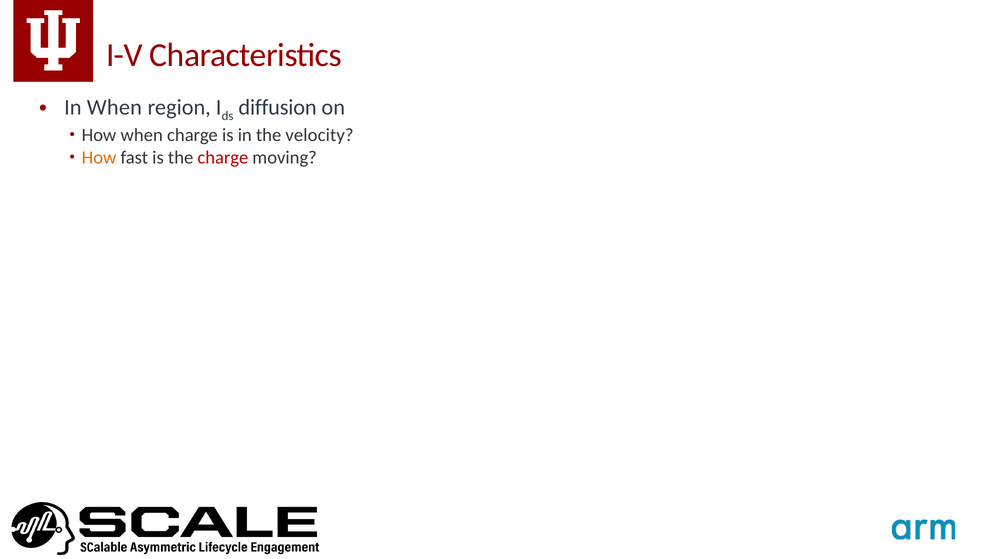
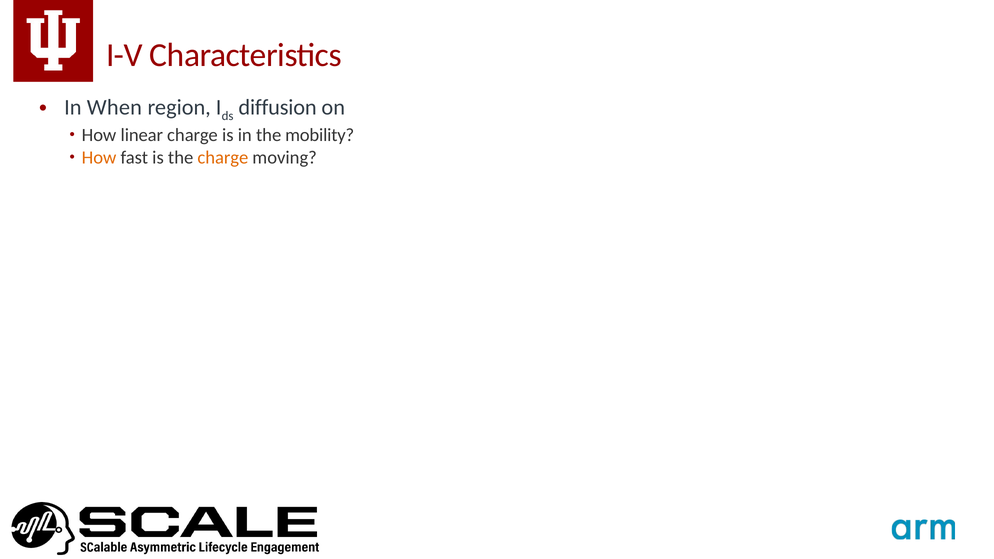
How when: when -> linear
velocity: velocity -> mobility
charge at (223, 158) colour: red -> orange
